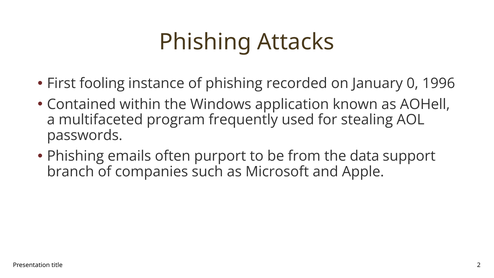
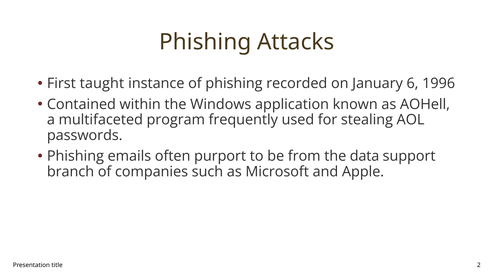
fooling: fooling -> taught
0: 0 -> 6
